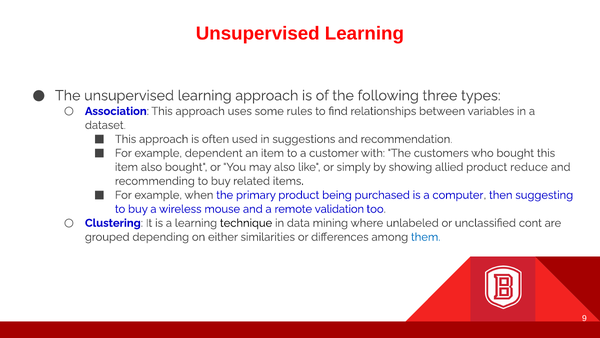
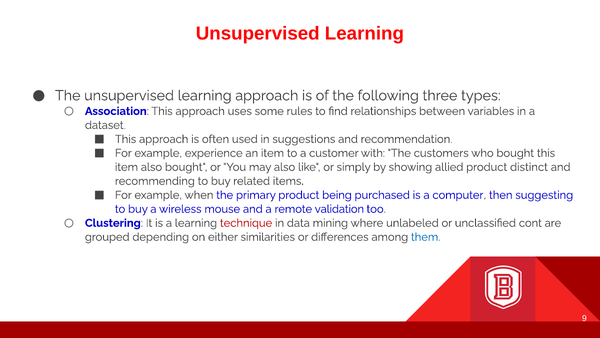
dependent: dependent -> experience
reduce: reduce -> distinct
technique colour: black -> red
